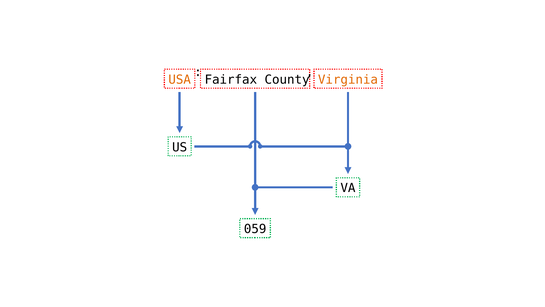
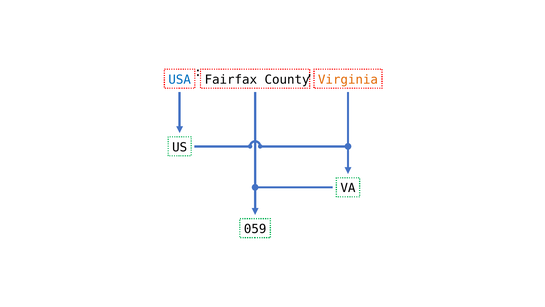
USA colour: orange -> blue
